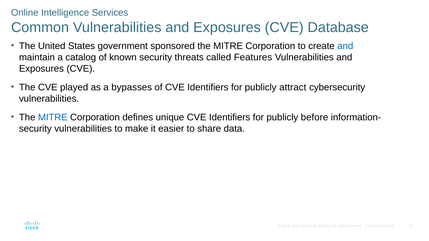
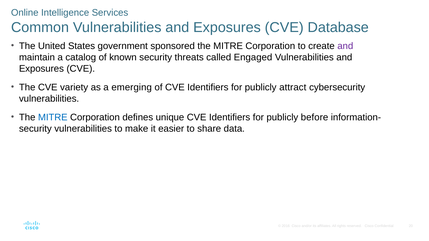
and at (345, 46) colour: blue -> purple
Features: Features -> Engaged
played: played -> variety
bypasses: bypasses -> emerging
